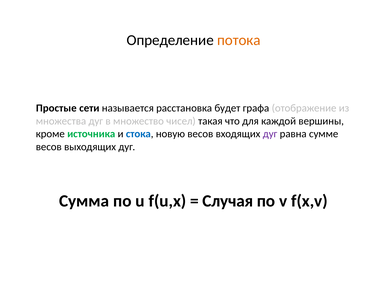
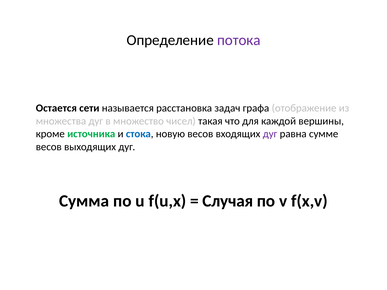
потока colour: orange -> purple
Простые: Простые -> Остается
будет: будет -> задач
